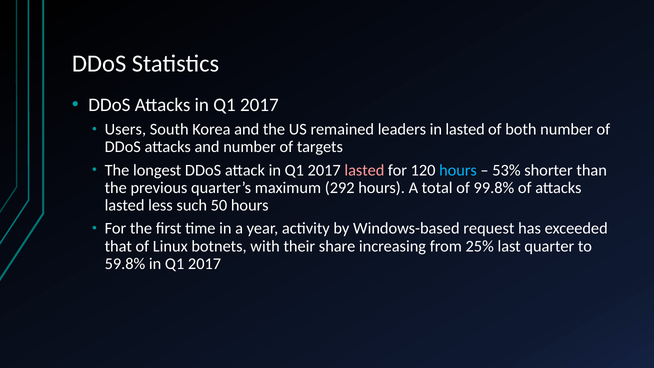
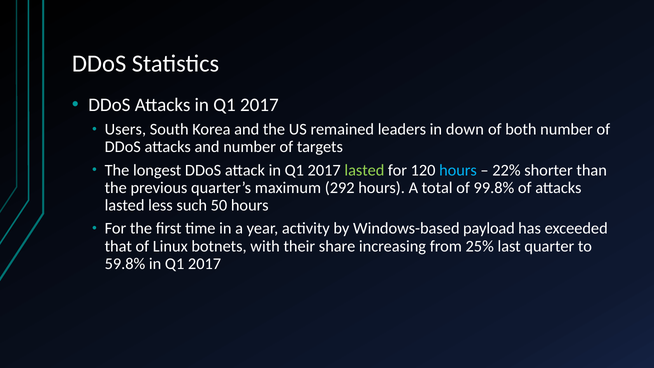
in lasted: lasted -> down
lasted at (364, 170) colour: pink -> light green
53%: 53% -> 22%
request: request -> payload
